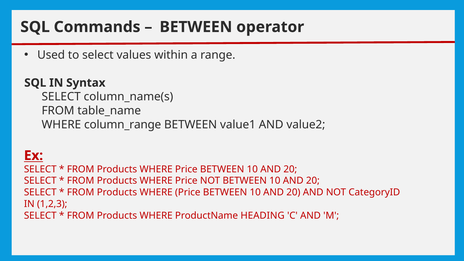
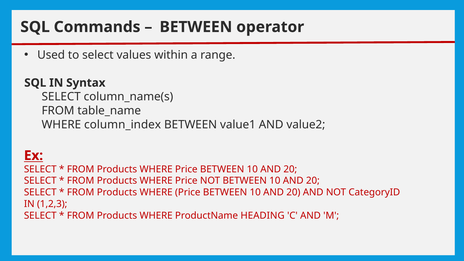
column_range: column_range -> column_index
